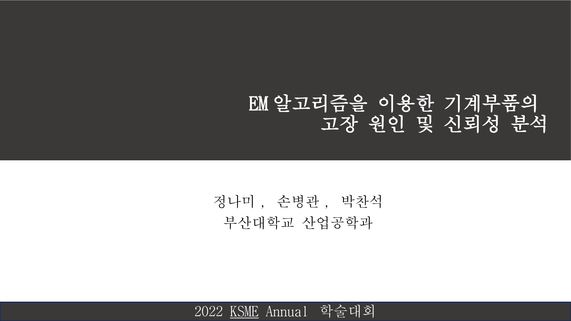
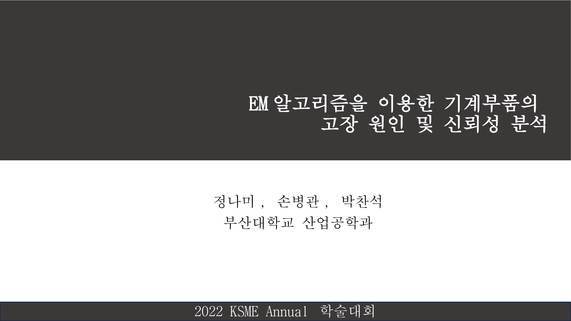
KSME underline: present -> none
